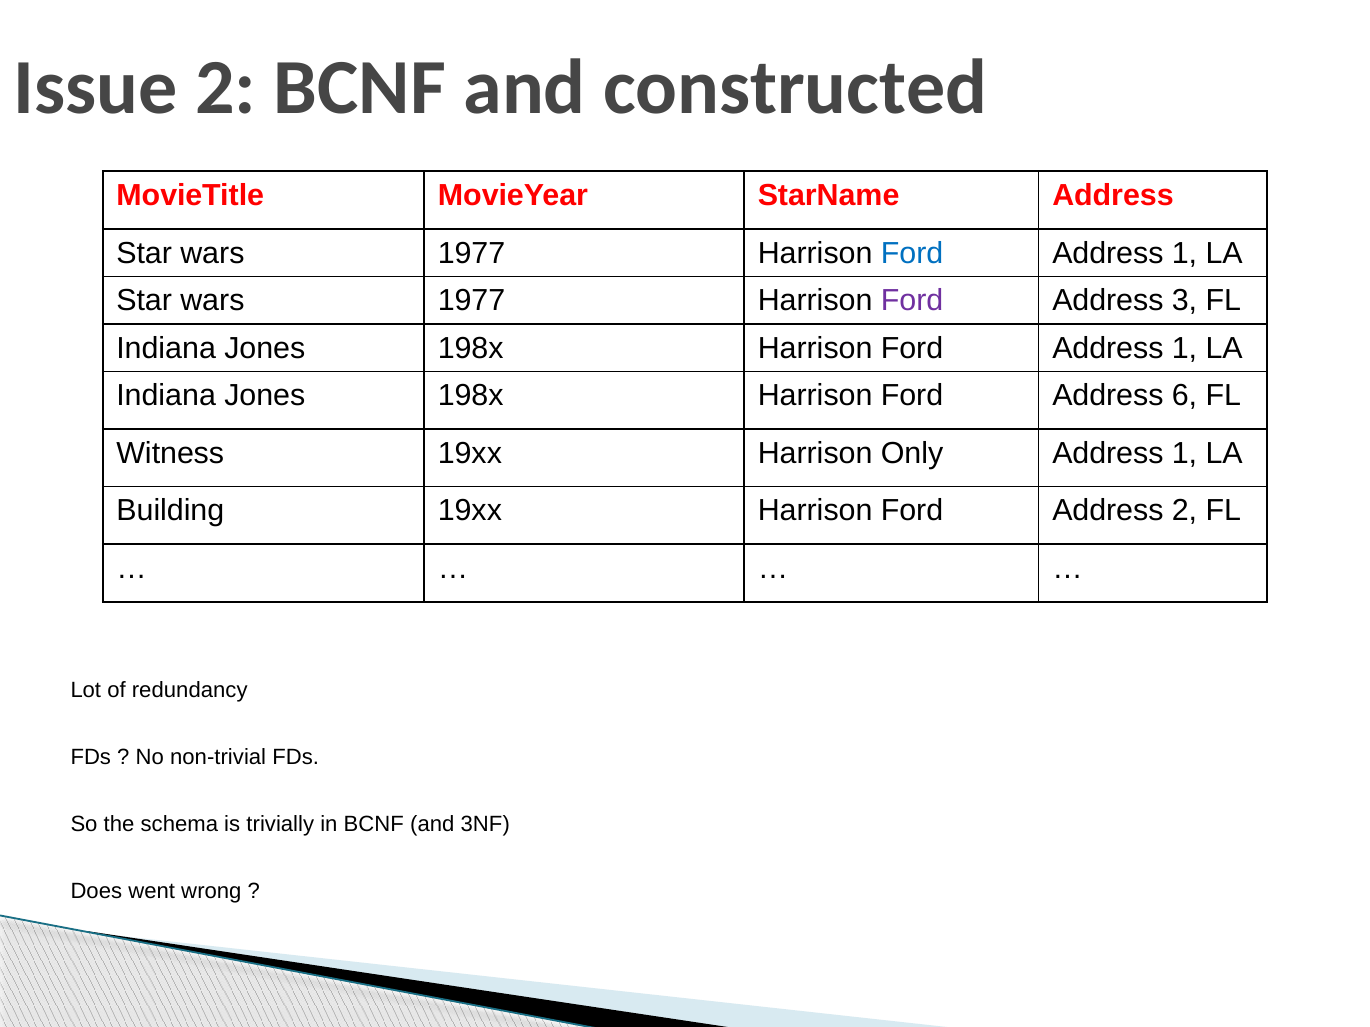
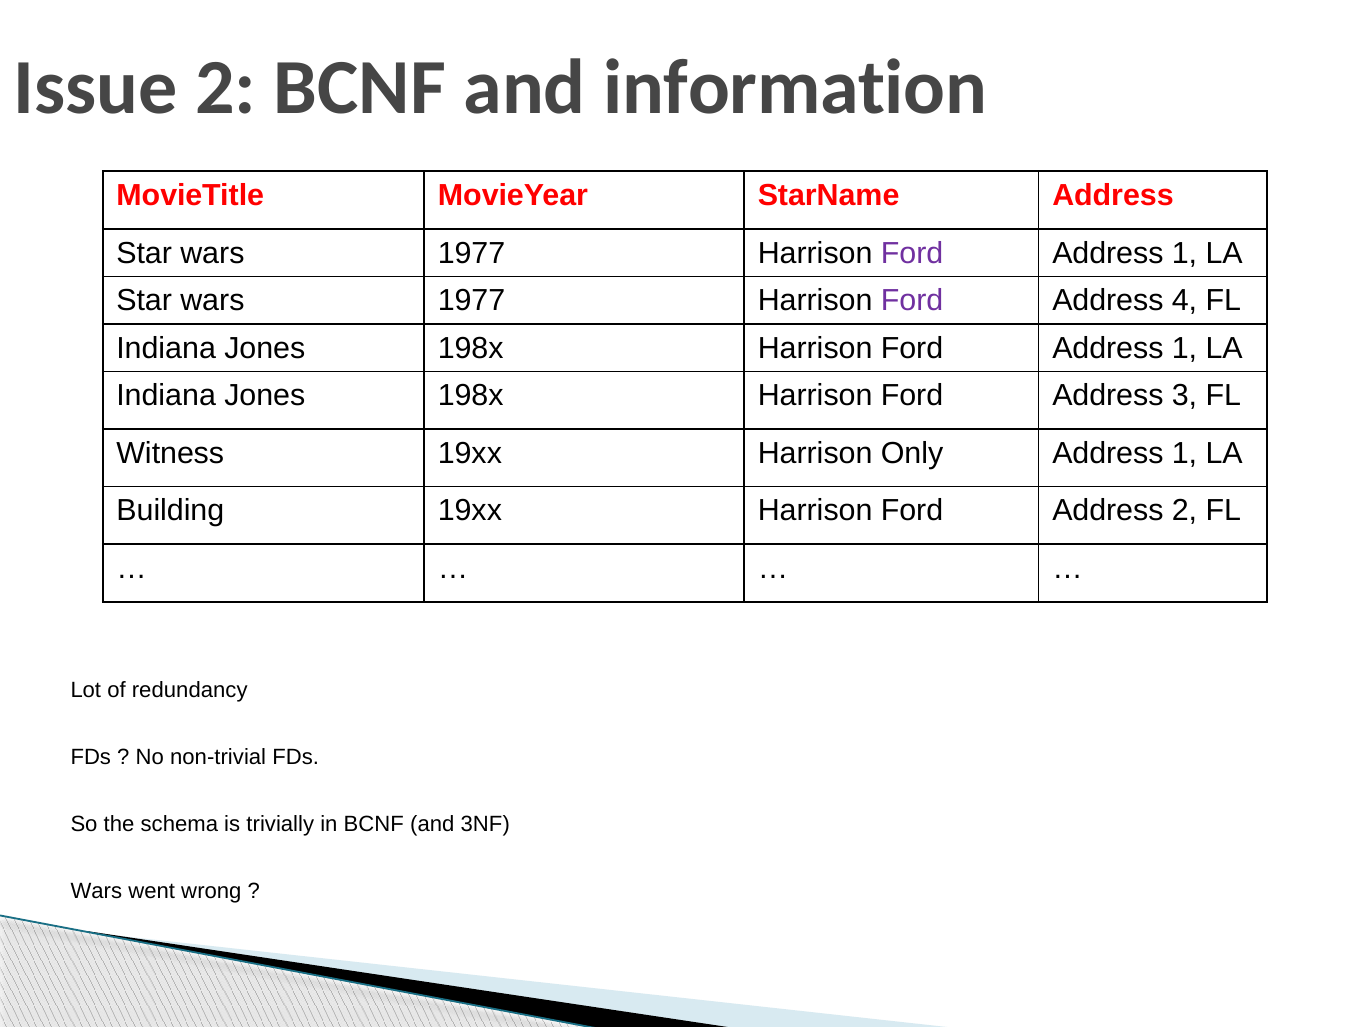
constructed: constructed -> information
Ford at (912, 253) colour: blue -> purple
3: 3 -> 4
6: 6 -> 3
Does at (96, 891): Does -> Wars
